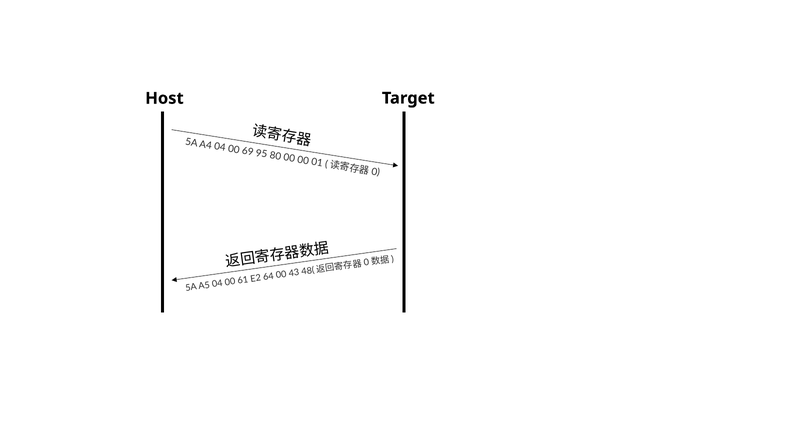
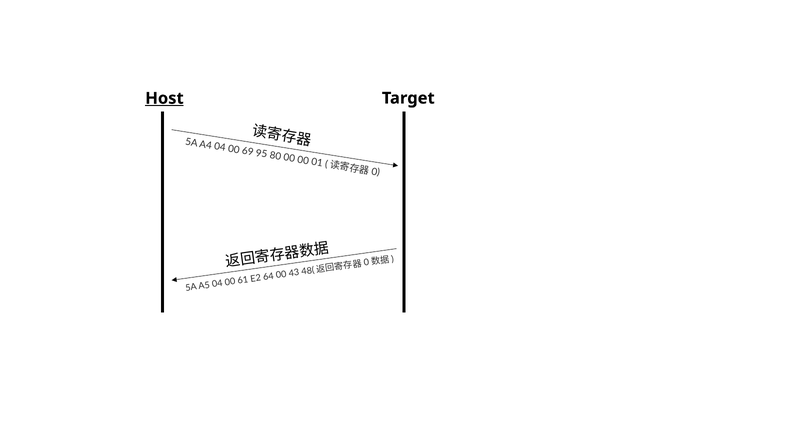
Host underline: none -> present
